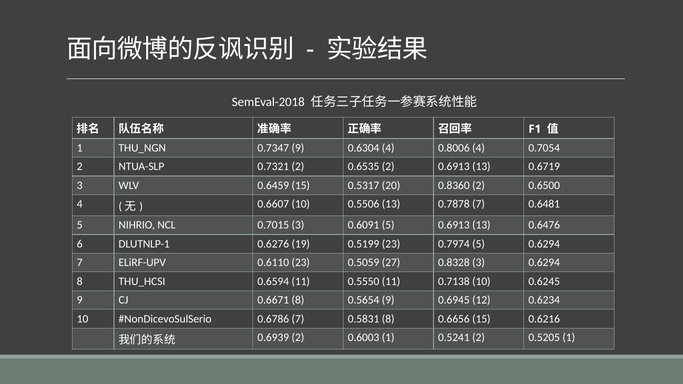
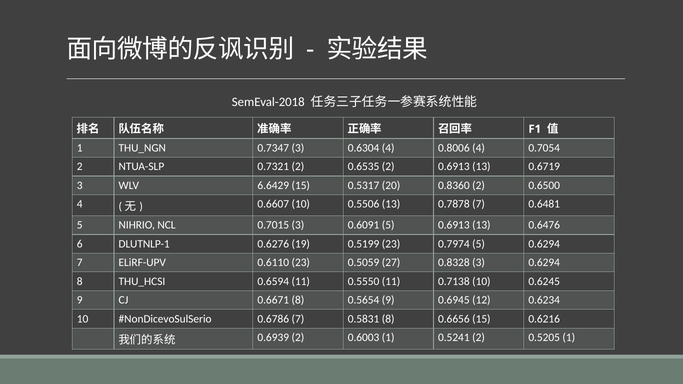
0.7347 9: 9 -> 3
0.6459: 0.6459 -> 6.6429
